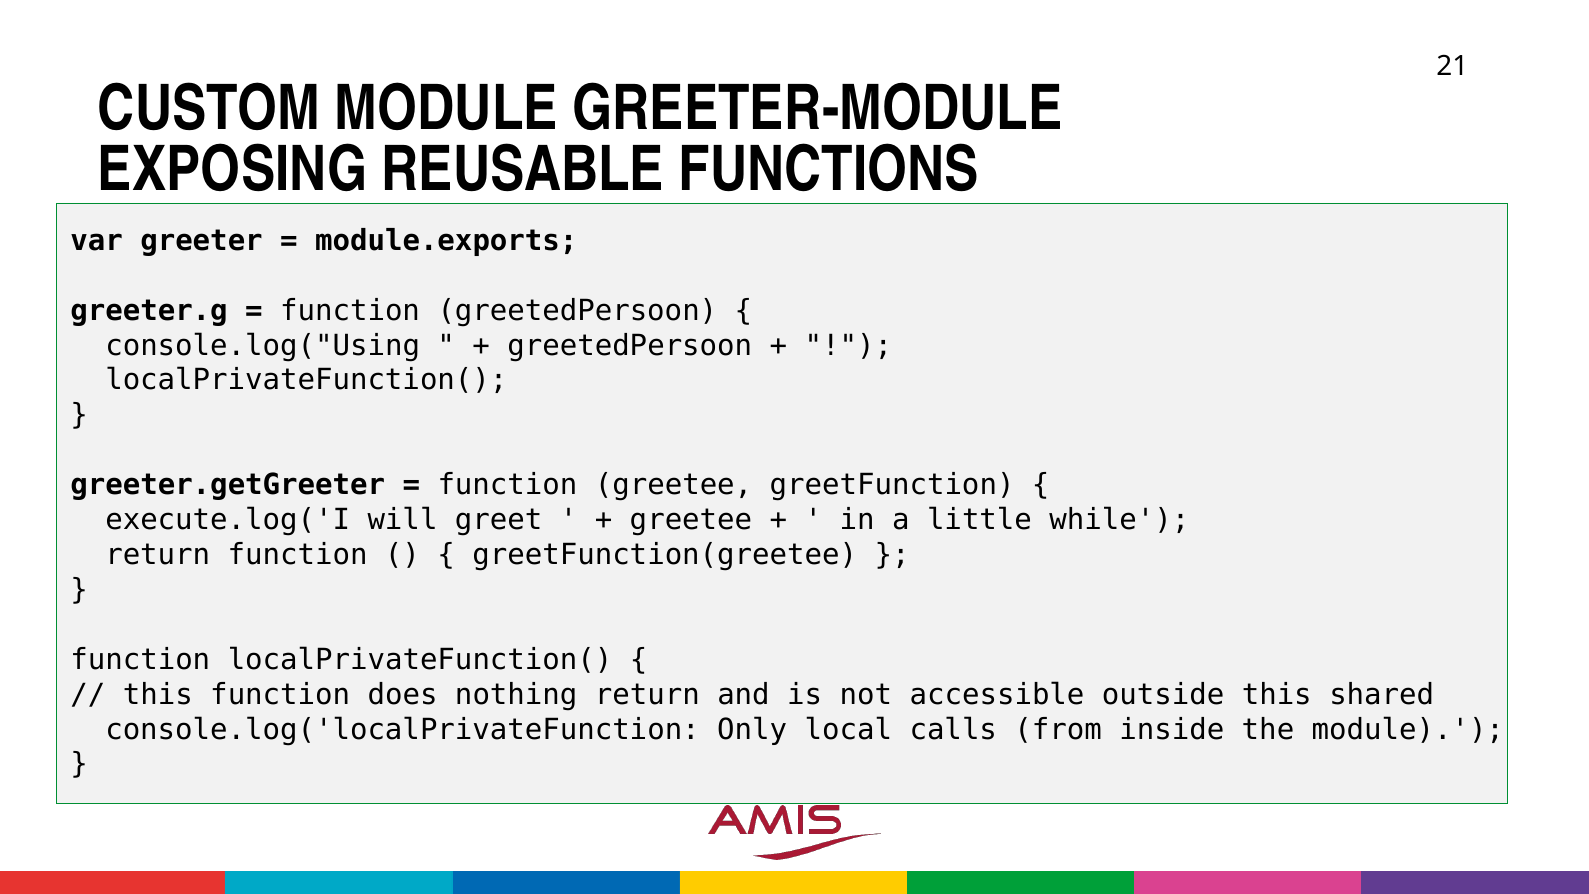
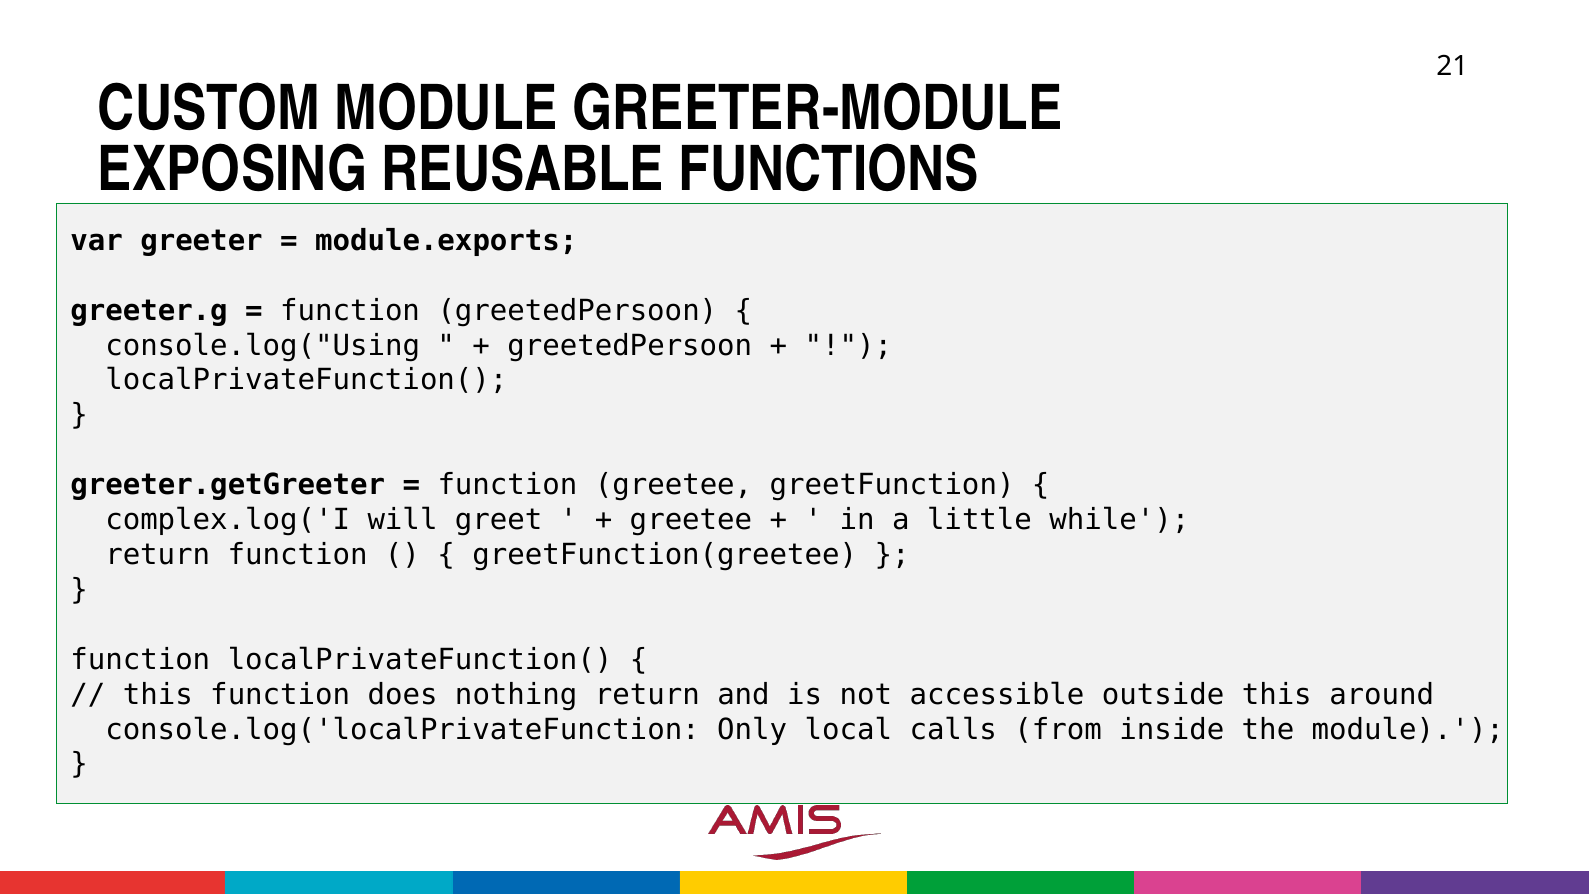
execute.log('I: execute.log('I -> complex.log('I
shared: shared -> around
